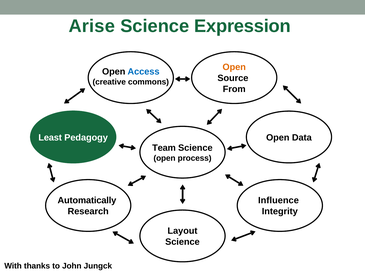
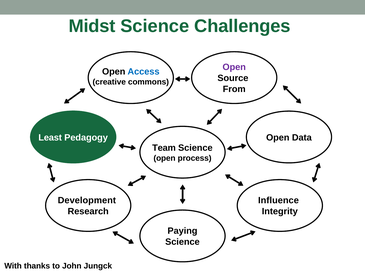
Arise: Arise -> Midst
Expression: Expression -> Challenges
Open at (234, 67) colour: orange -> purple
Automatically: Automatically -> Development
Layout: Layout -> Paying
